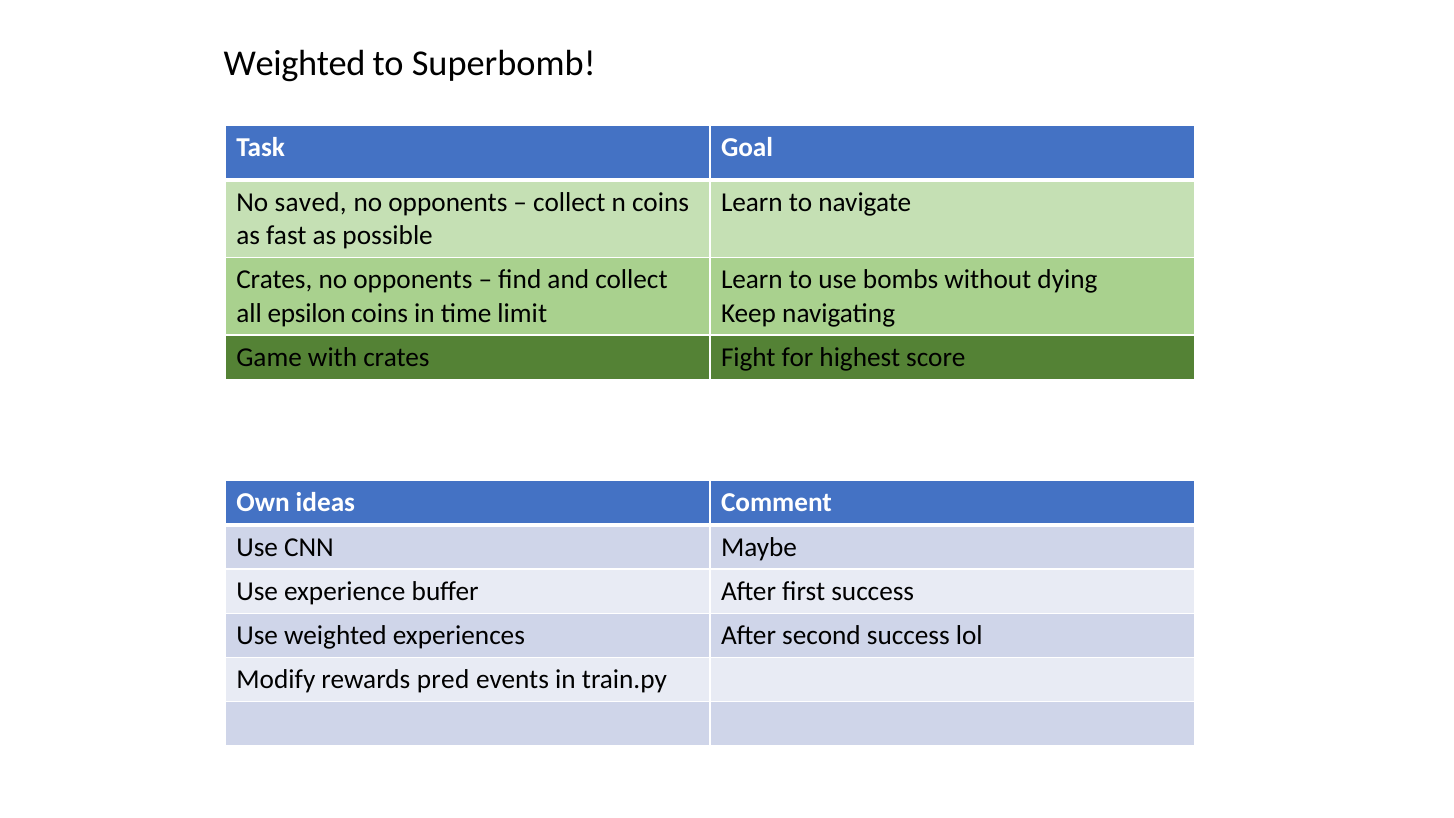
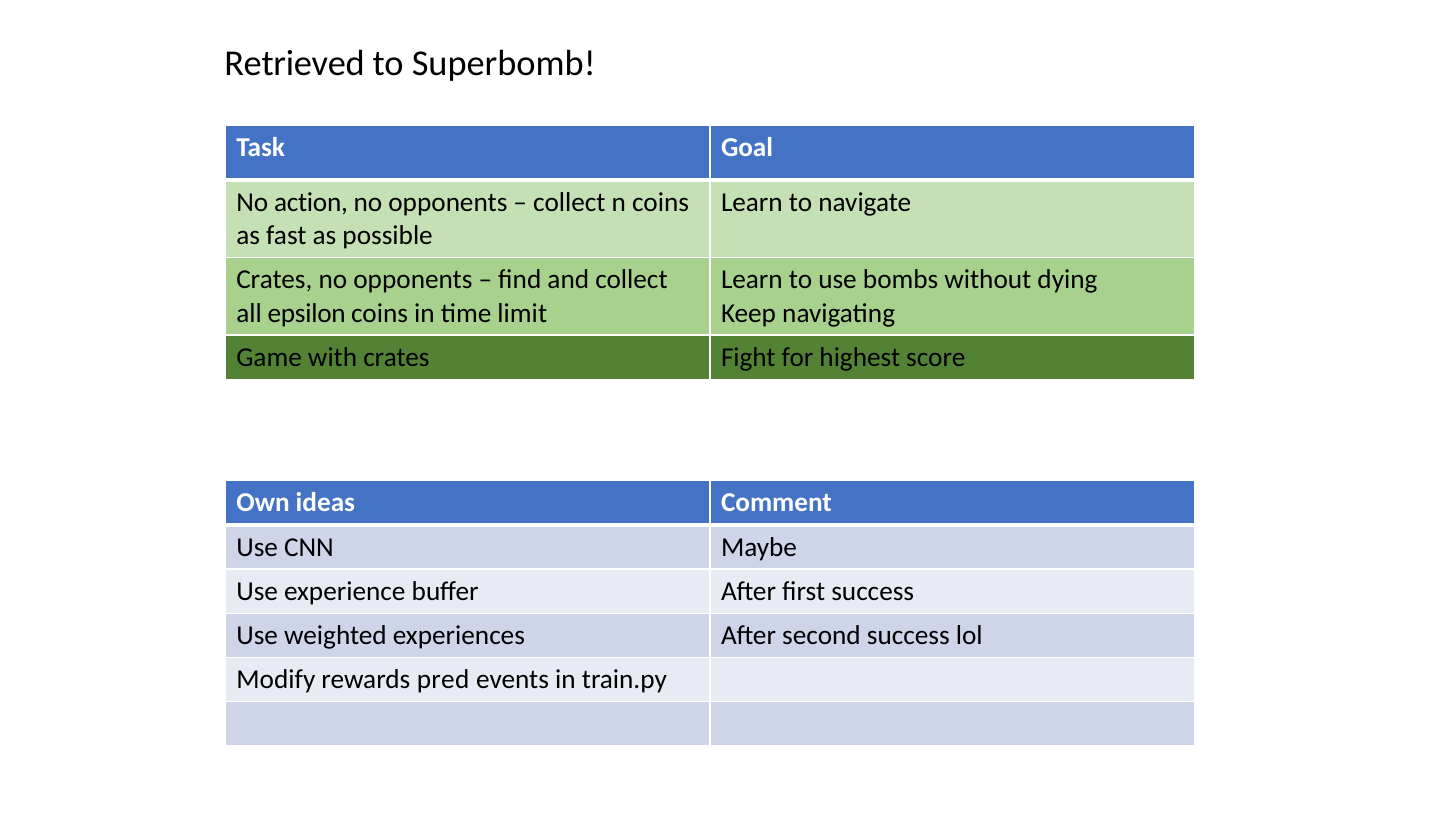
Weighted at (295, 64): Weighted -> Retrieved
saved: saved -> action
